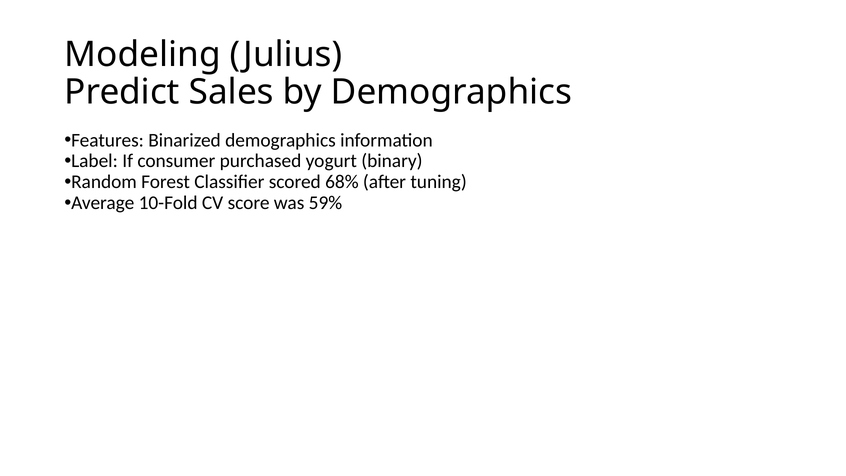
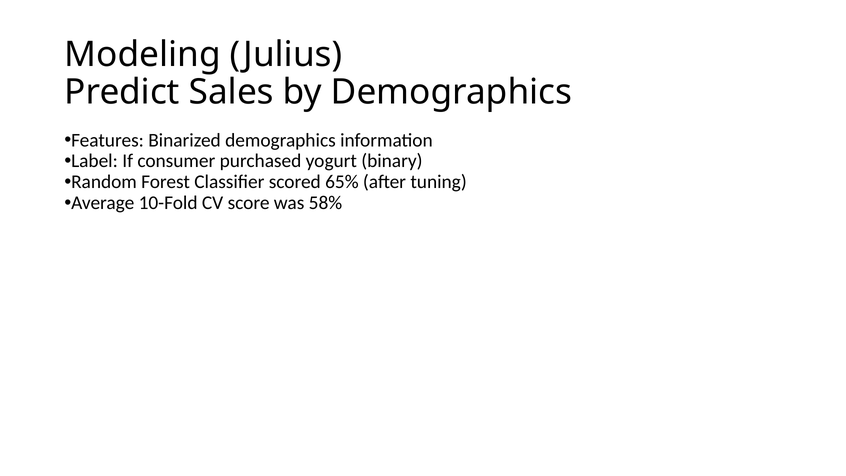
68%: 68% -> 65%
59%: 59% -> 58%
